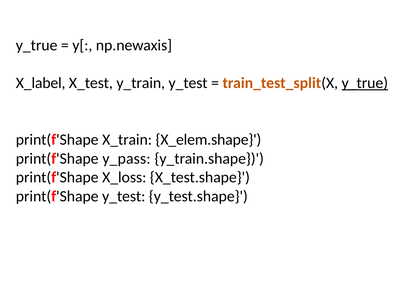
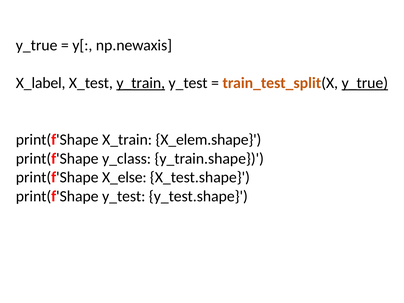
y_train underline: none -> present
y_pass: y_pass -> y_class
X_loss: X_loss -> X_else
